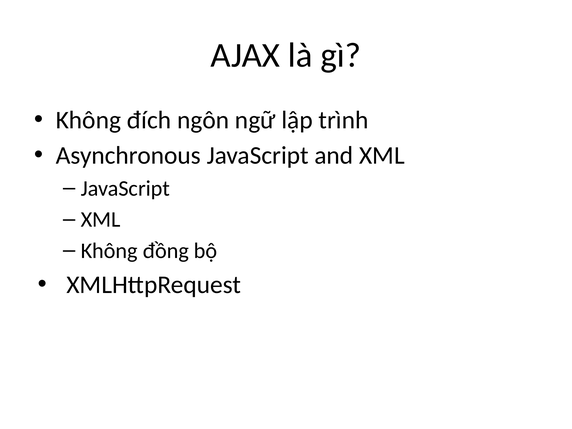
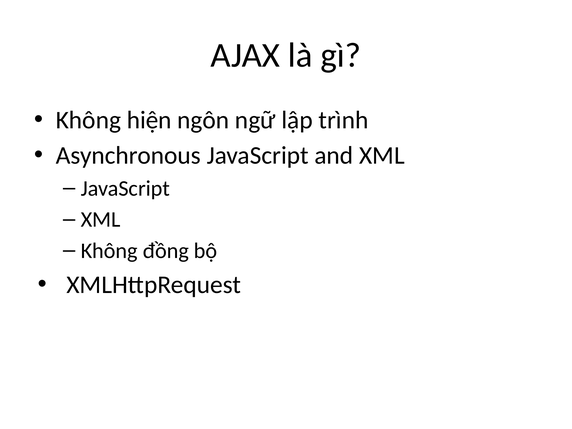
đích: đích -> hiện
